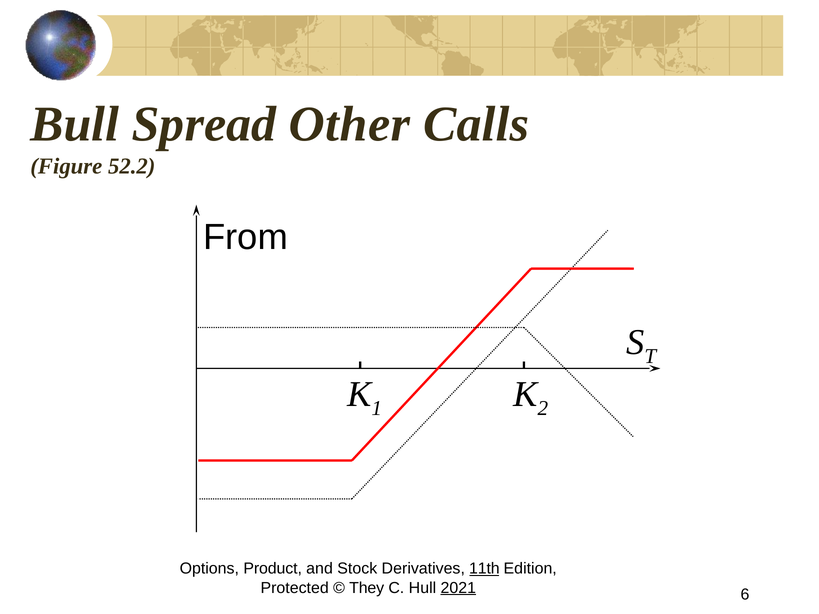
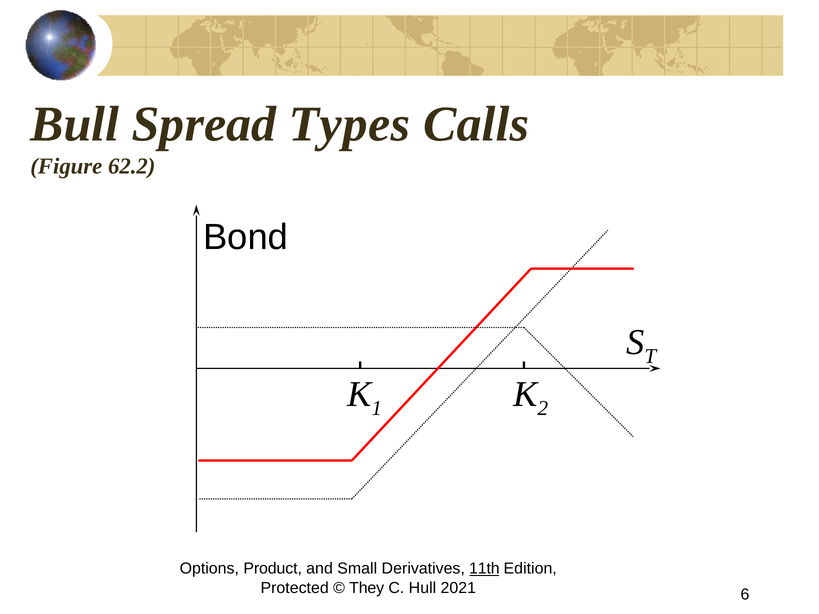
Other: Other -> Types
52.2: 52.2 -> 62.2
From: From -> Bond
Stock: Stock -> Small
2021 underline: present -> none
